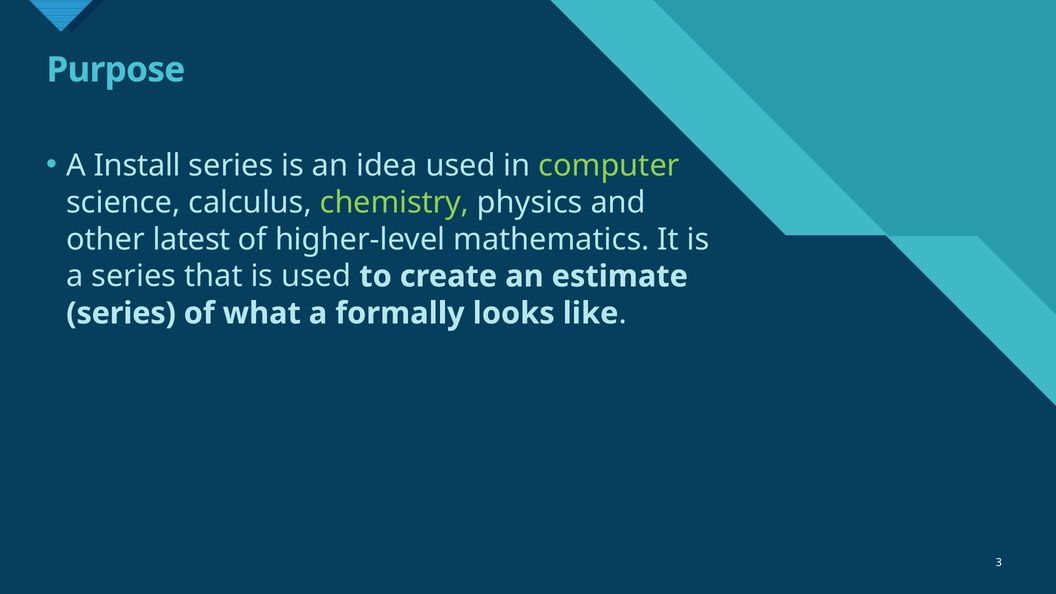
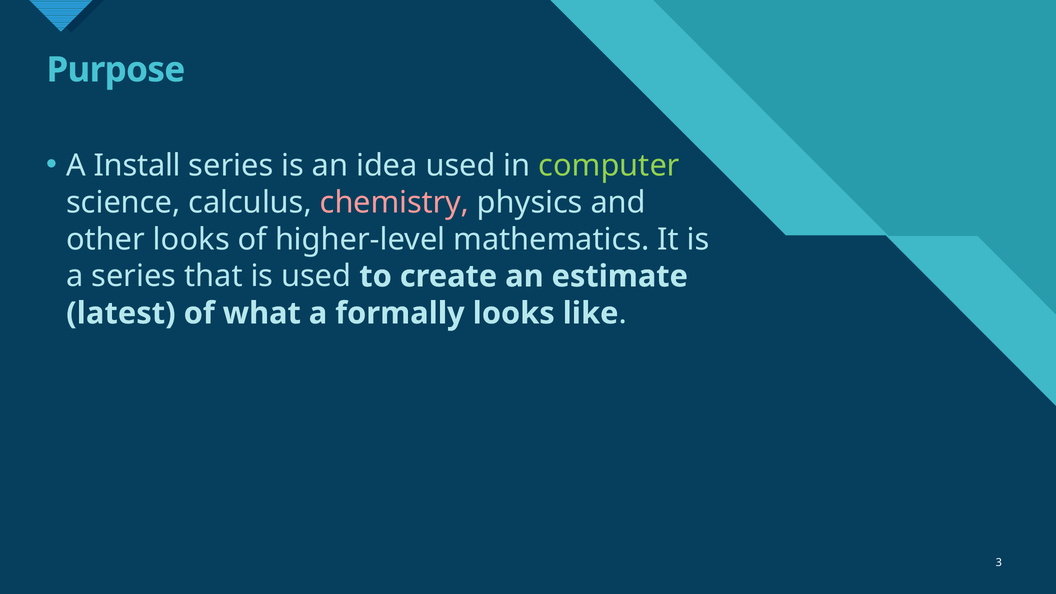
chemistry colour: light green -> pink
other latest: latest -> looks
series at (121, 313): series -> latest
